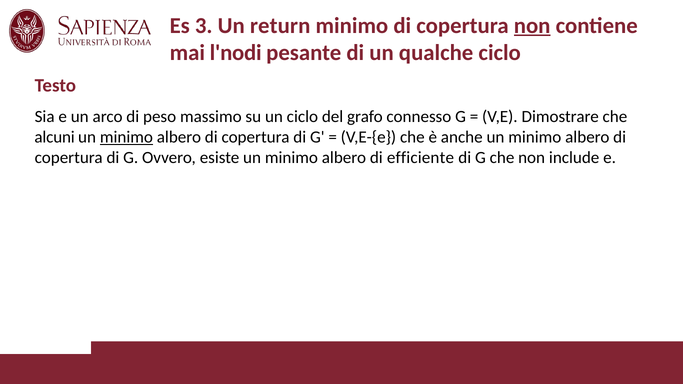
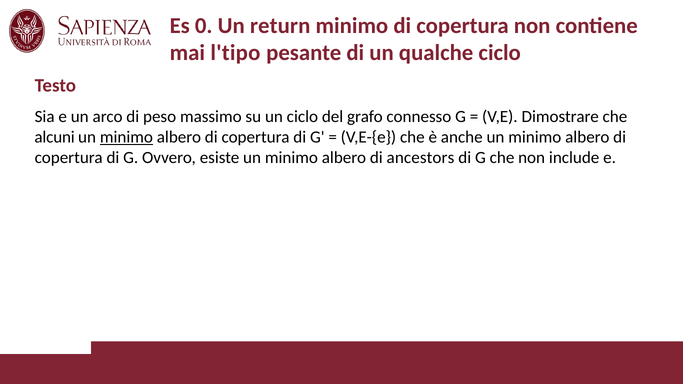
3: 3 -> 0
non at (532, 26) underline: present -> none
l'nodi: l'nodi -> l'tipo
efficiente: efficiente -> ancestors
